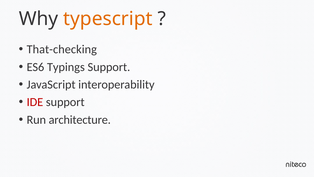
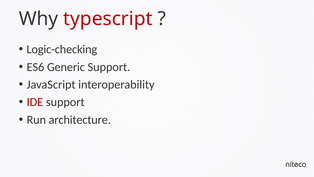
typescript colour: orange -> red
That-checking: That-checking -> Logic-checking
Typings: Typings -> Generic
